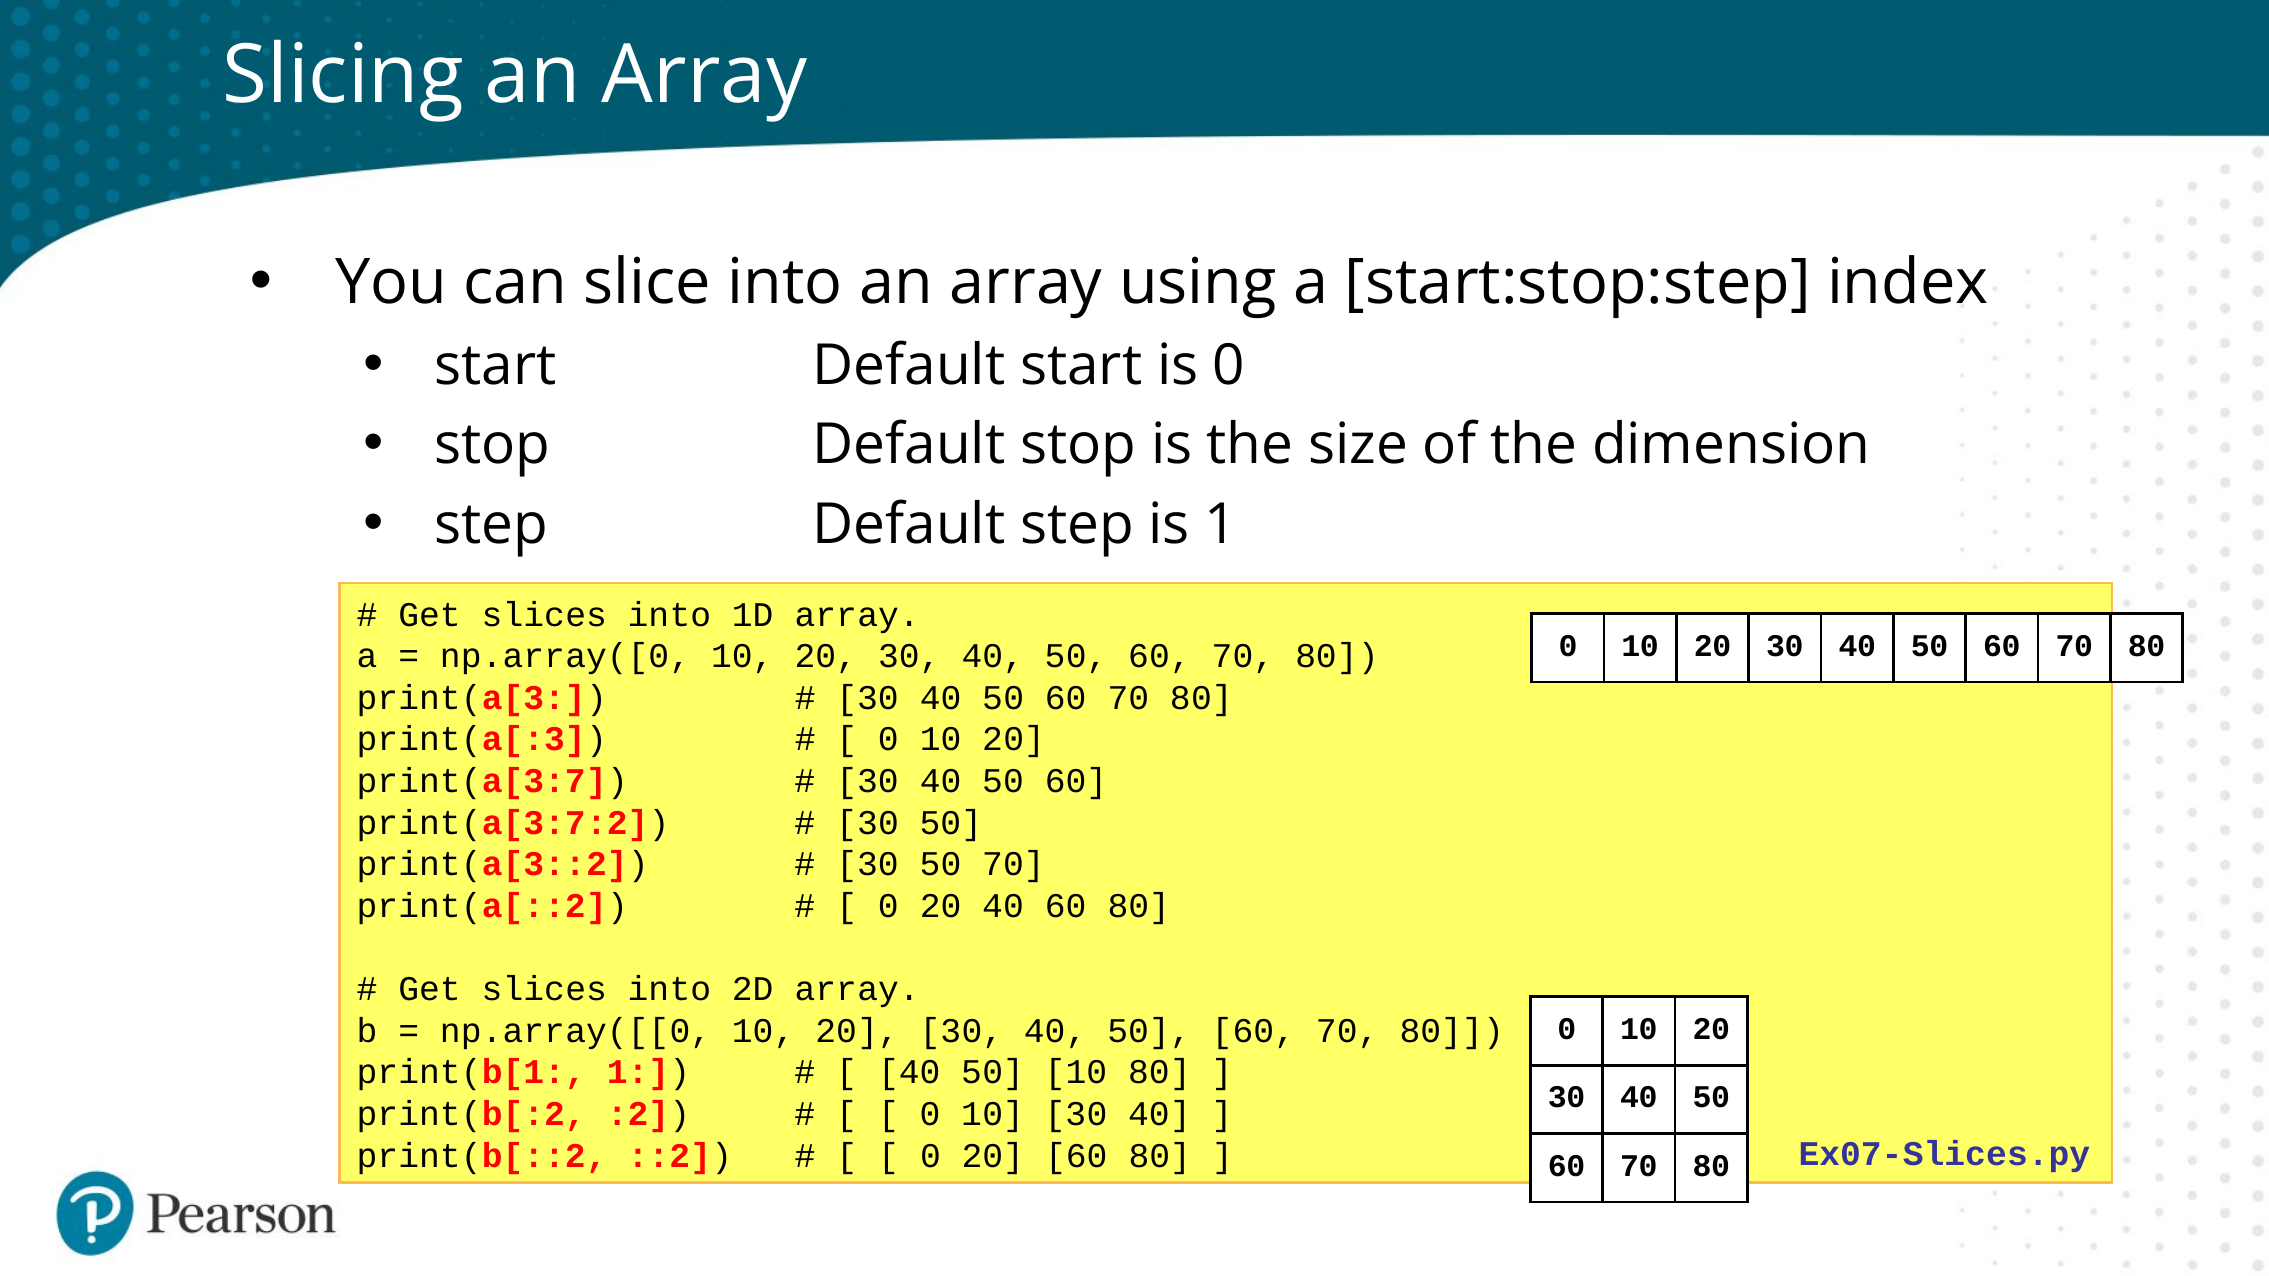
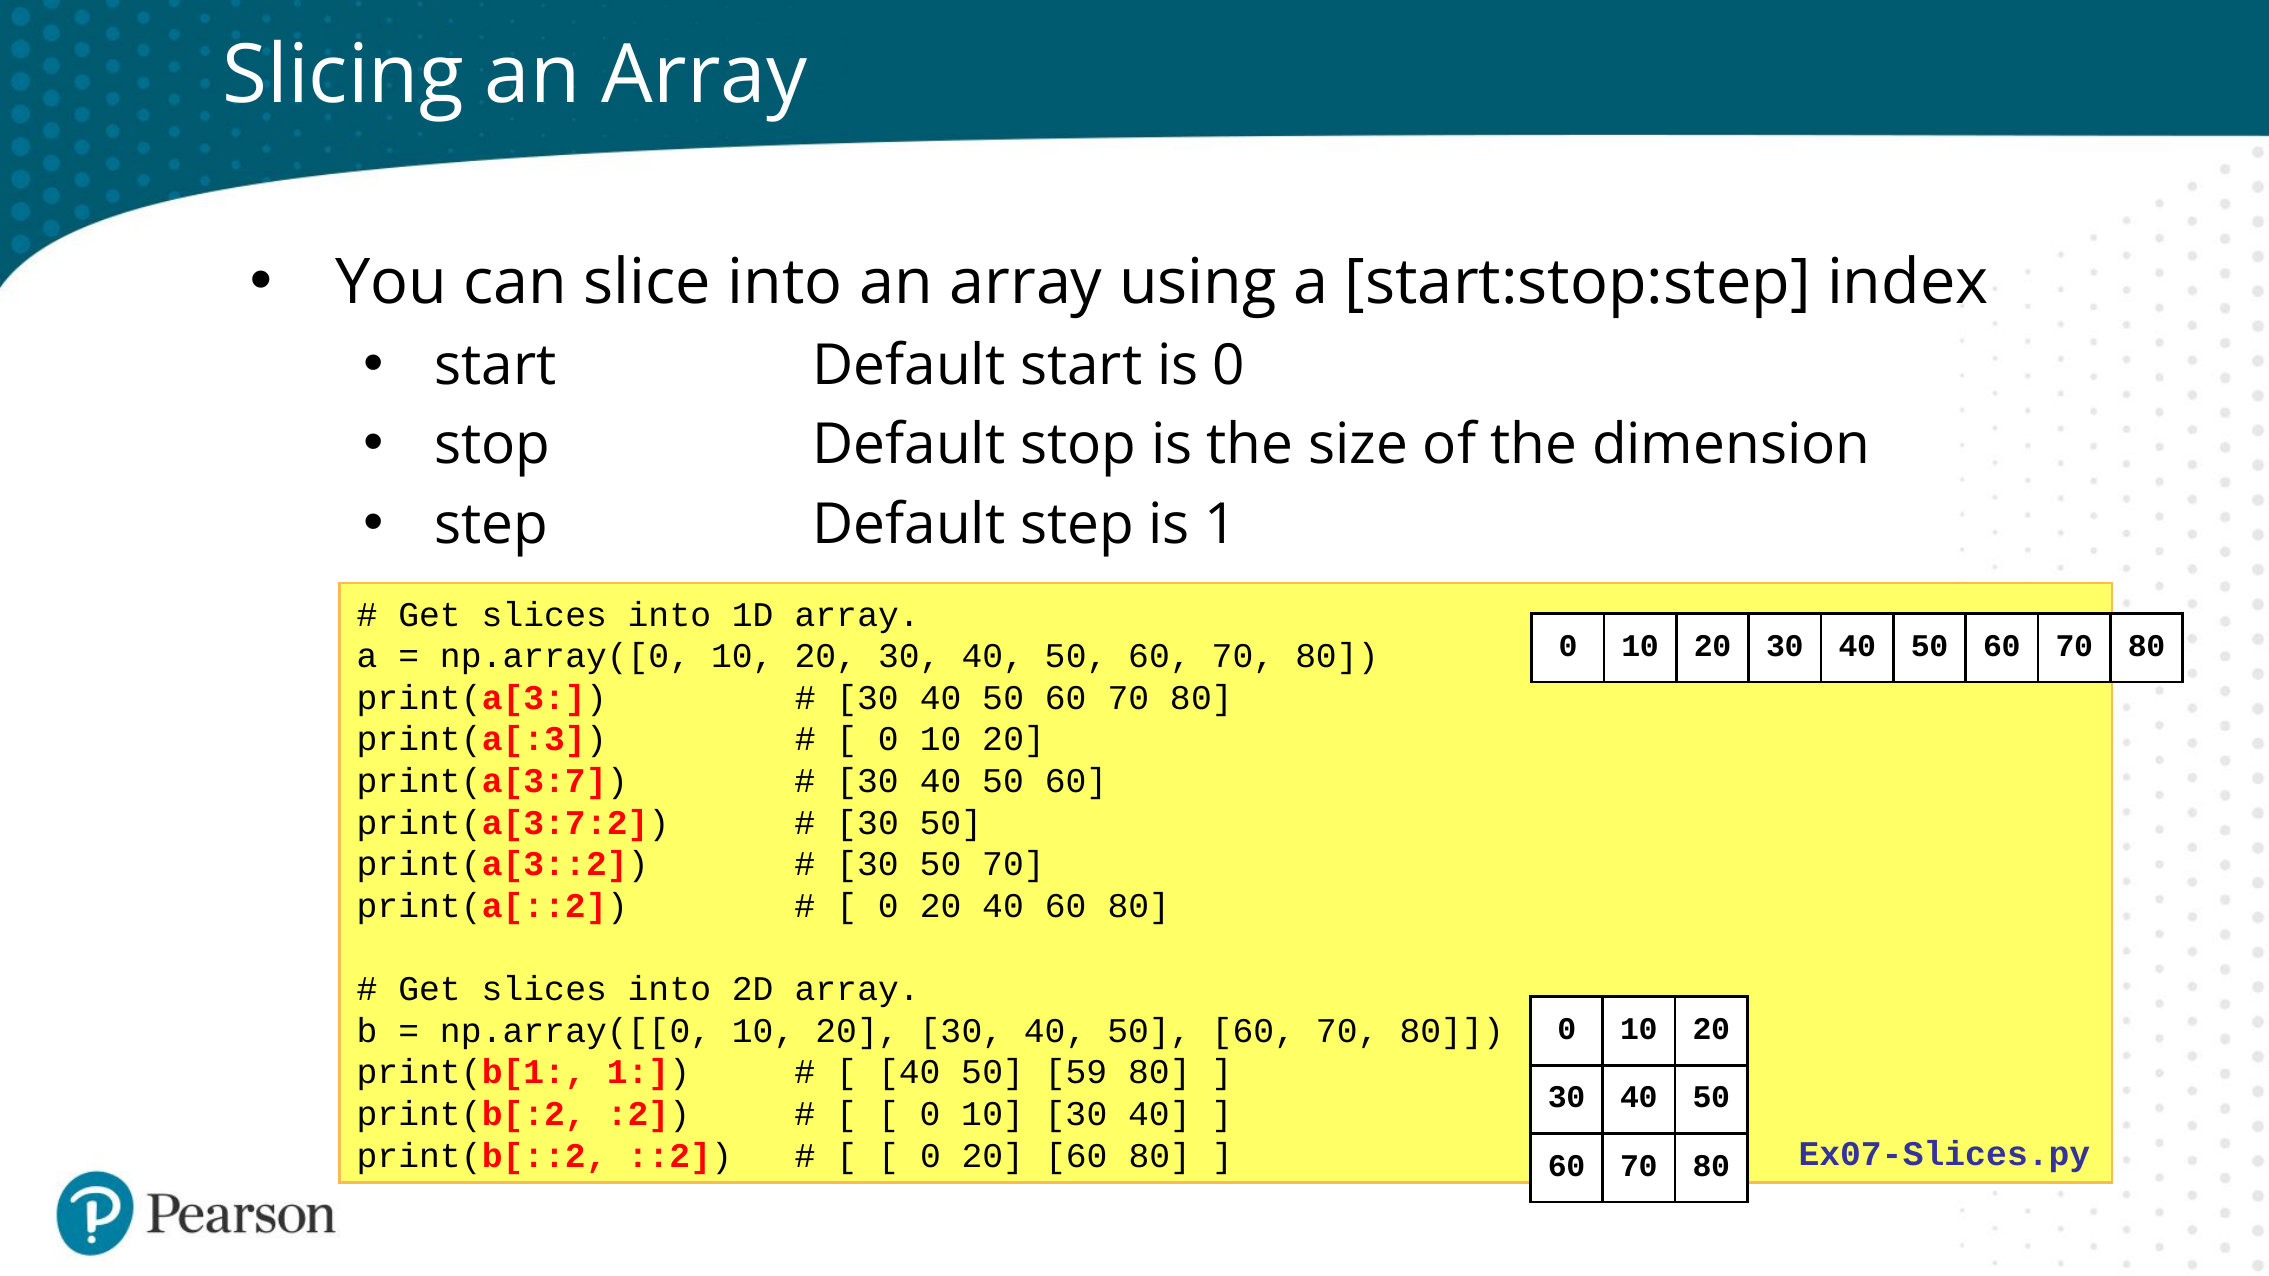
50 10: 10 -> 59
